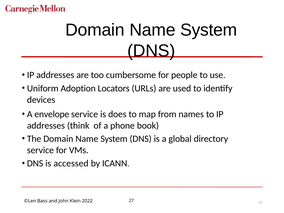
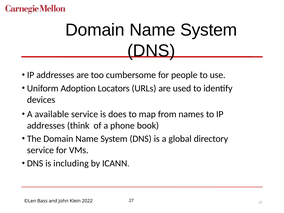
envelope: envelope -> available
accessed: accessed -> including
